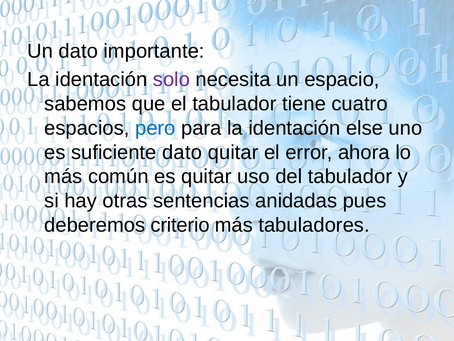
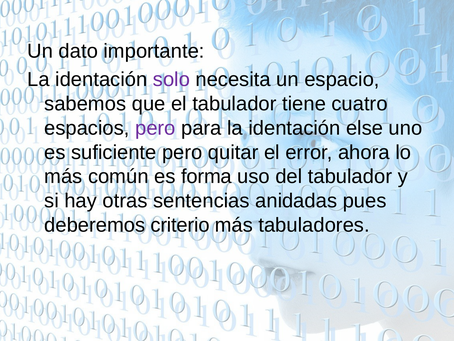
pero at (155, 128) colour: blue -> purple
suficiente dato: dato -> pero
es quitar: quitar -> forma
